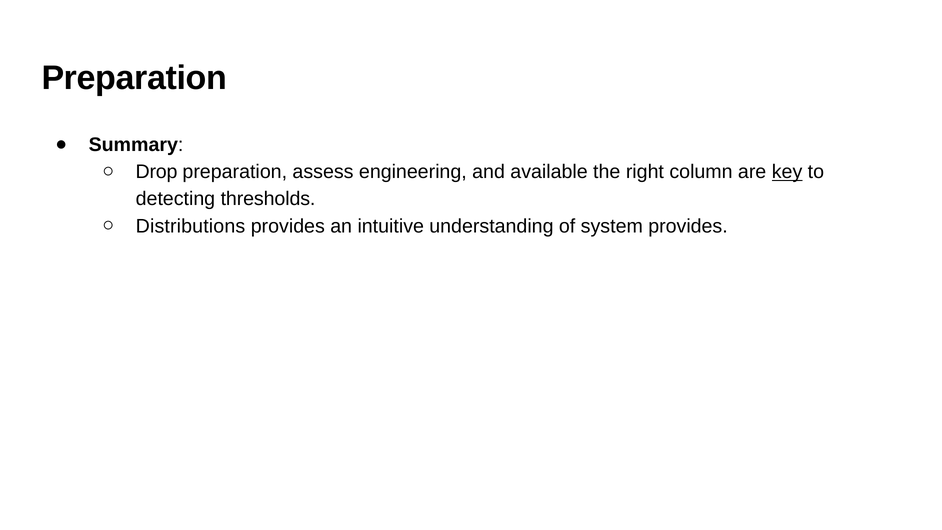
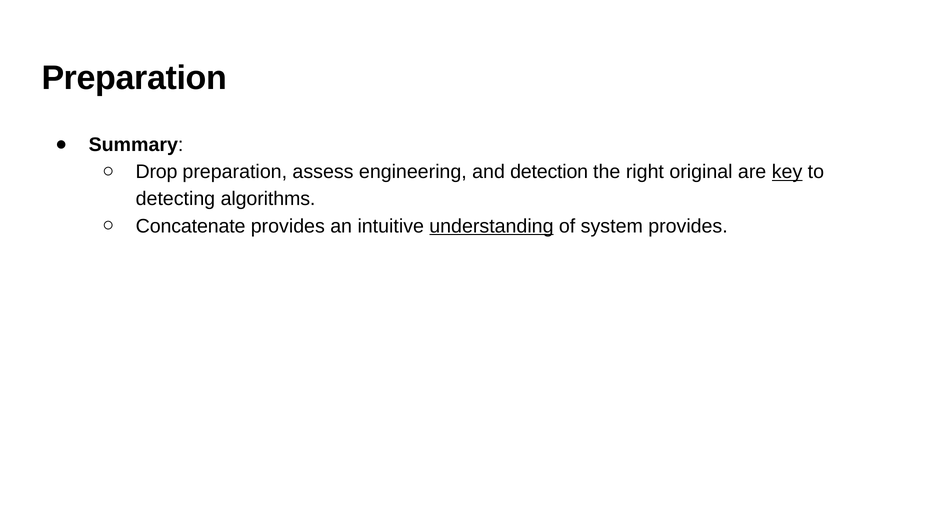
available: available -> detection
column: column -> original
thresholds: thresholds -> algorithms
Distributions: Distributions -> Concatenate
understanding underline: none -> present
